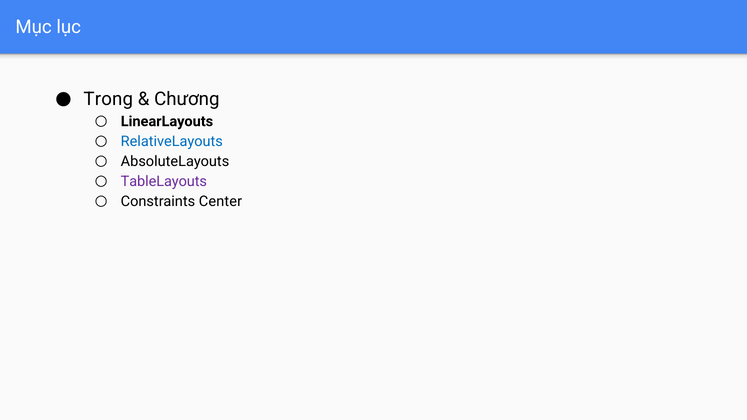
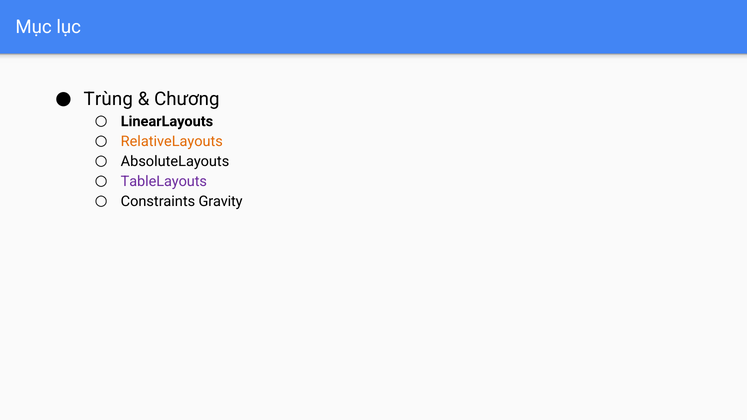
Trong: Trong -> Trùng
RelativeLayouts colour: blue -> orange
Center: Center -> Gravity
